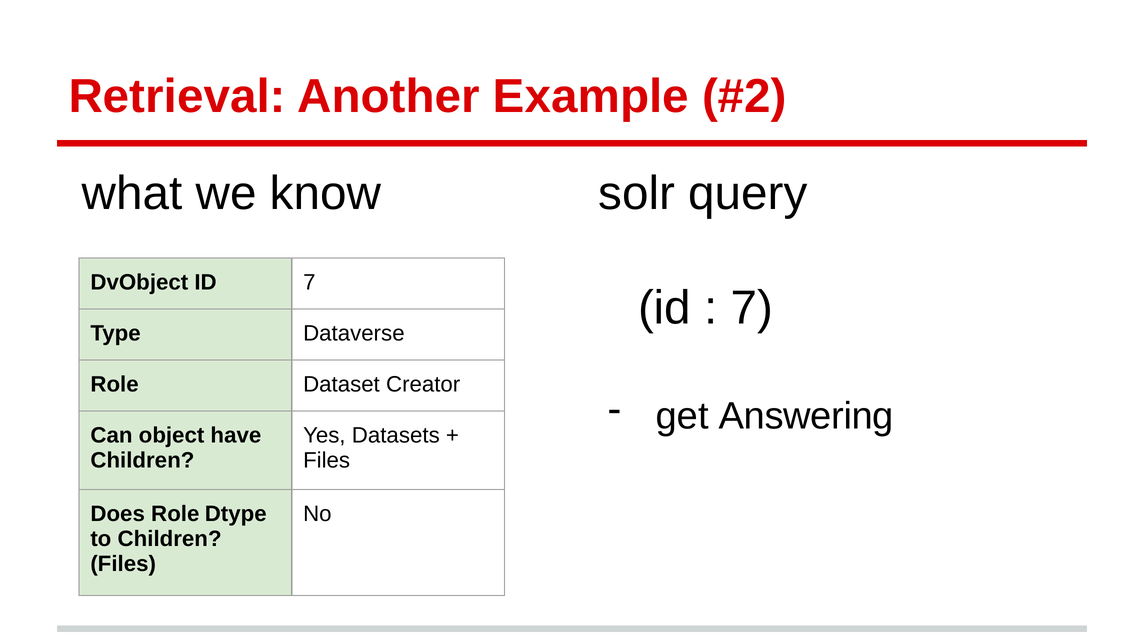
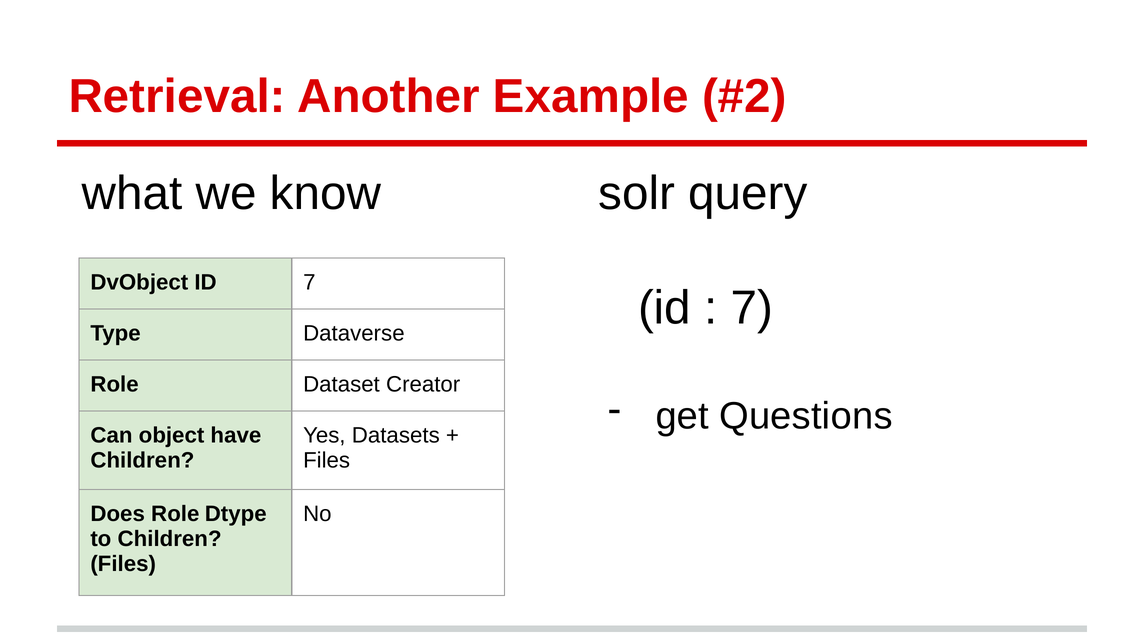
Answering: Answering -> Questions
